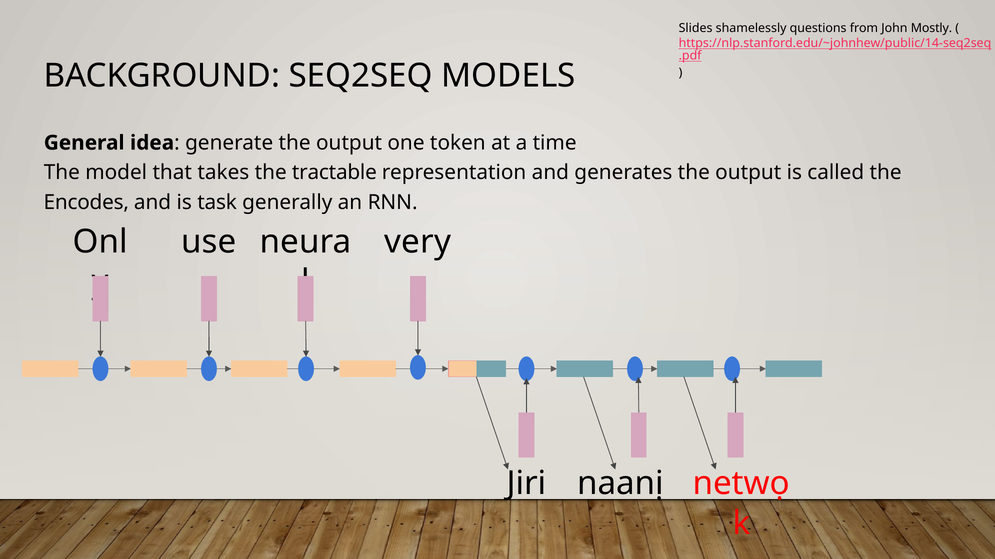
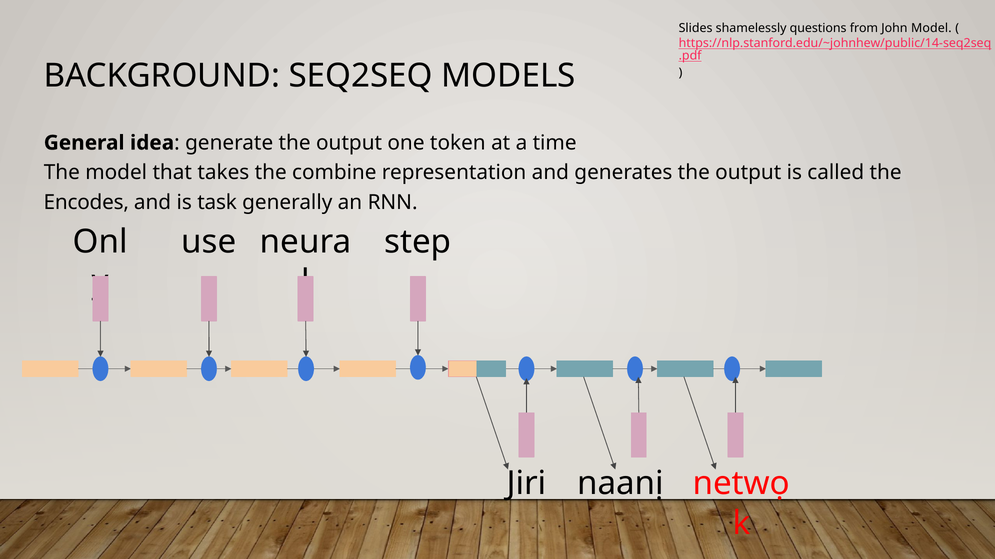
John Mostly: Mostly -> Model
tractable: tractable -> combine
very: very -> step
